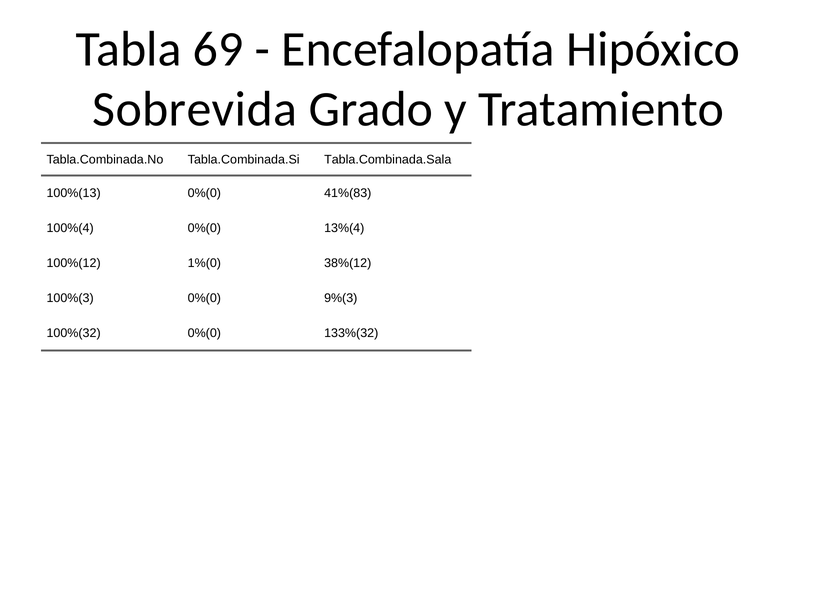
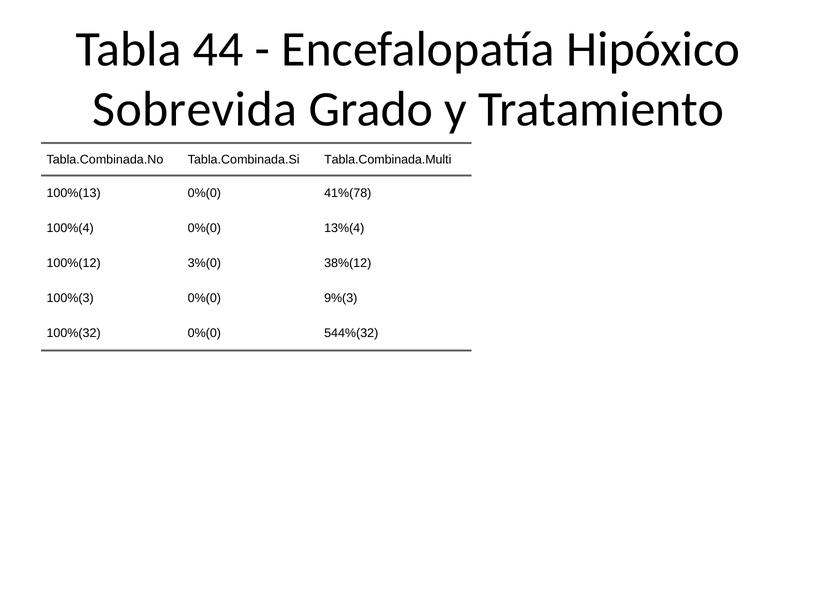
69: 69 -> 44
Tabla.Combinada.Sala: Tabla.Combinada.Sala -> Tabla.Combinada.Multi
41%(83: 41%(83 -> 41%(78
1%(0: 1%(0 -> 3%(0
133%(32: 133%(32 -> 544%(32
